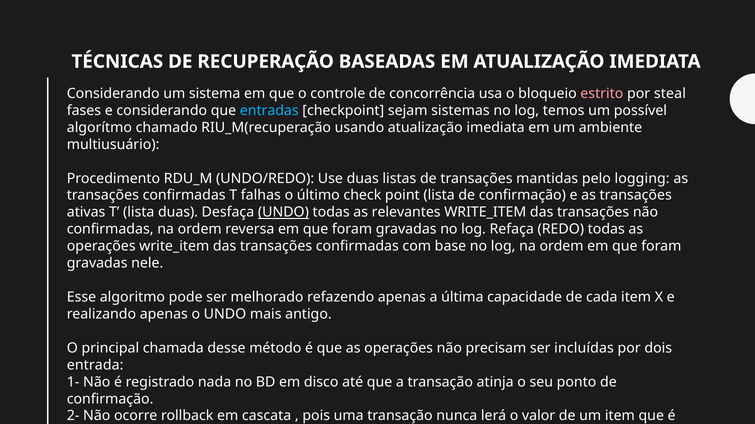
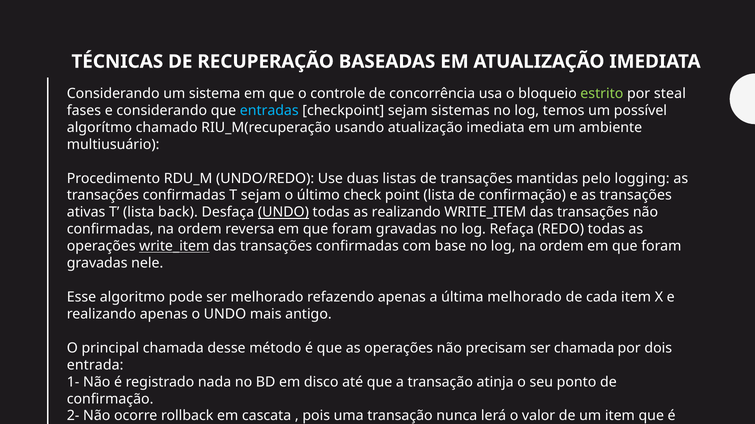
estrito colour: pink -> light green
T falhas: falhas -> sejam
lista duas: duas -> back
as relevantes: relevantes -> realizando
write_item at (174, 247) underline: none -> present
última capacidade: capacidade -> melhorado
ser incluídas: incluídas -> chamada
